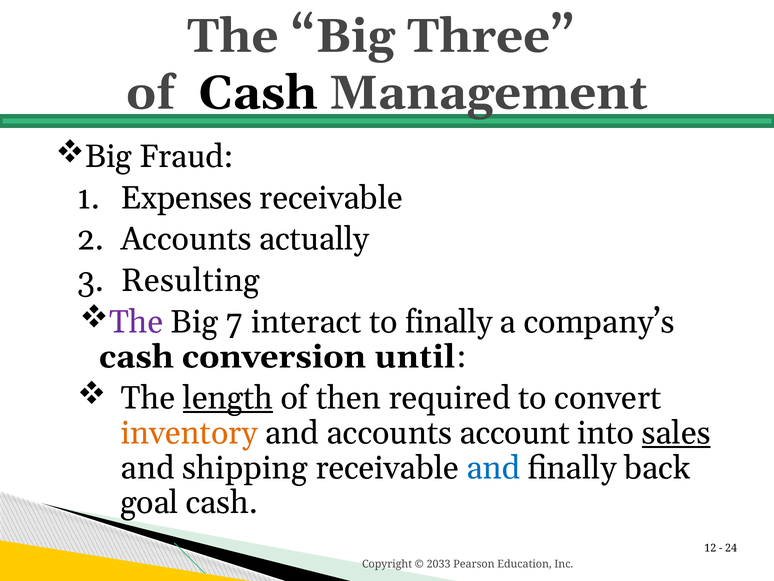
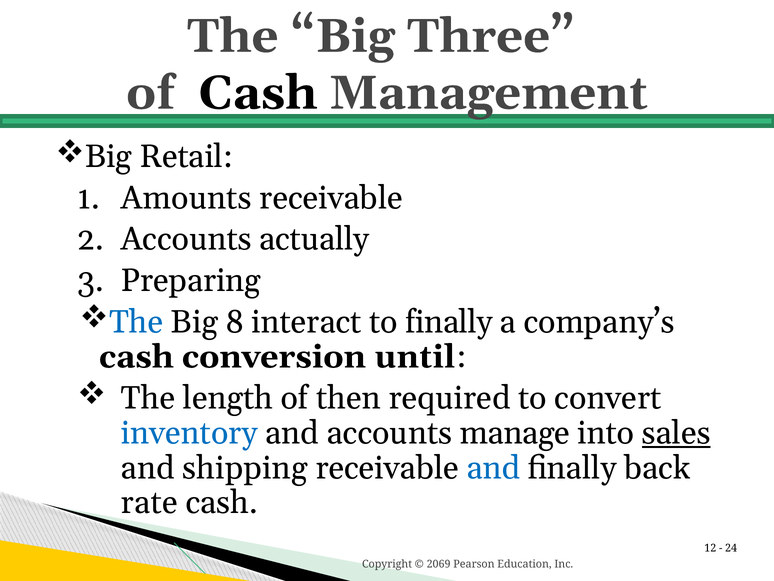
Fraud: Fraud -> Retail
Expenses: Expenses -> Amounts
Resulting: Resulting -> Preparing
The at (136, 322) colour: purple -> blue
7: 7 -> 8
length underline: present -> none
inventory colour: orange -> blue
account: account -> manage
goal: goal -> rate
2033: 2033 -> 2069
